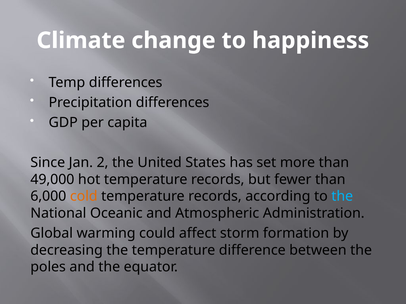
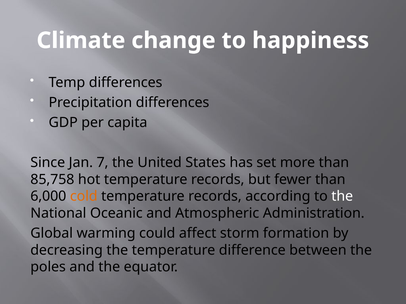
2: 2 -> 7
49,000: 49,000 -> 85,758
the at (342, 197) colour: light blue -> white
